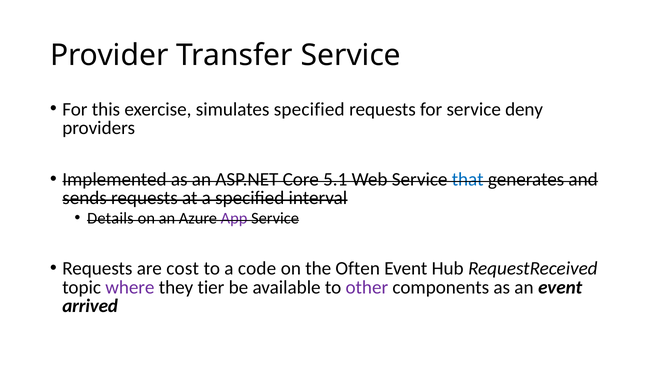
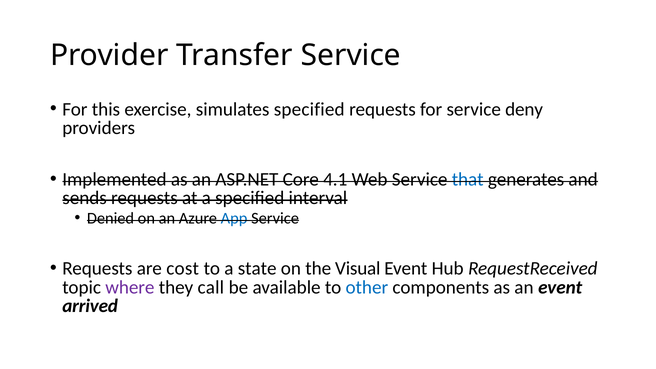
5.1: 5.1 -> 4.1
Details: Details -> Denied
App colour: purple -> blue
code: code -> state
Often: Often -> Visual
tier: tier -> call
other colour: purple -> blue
